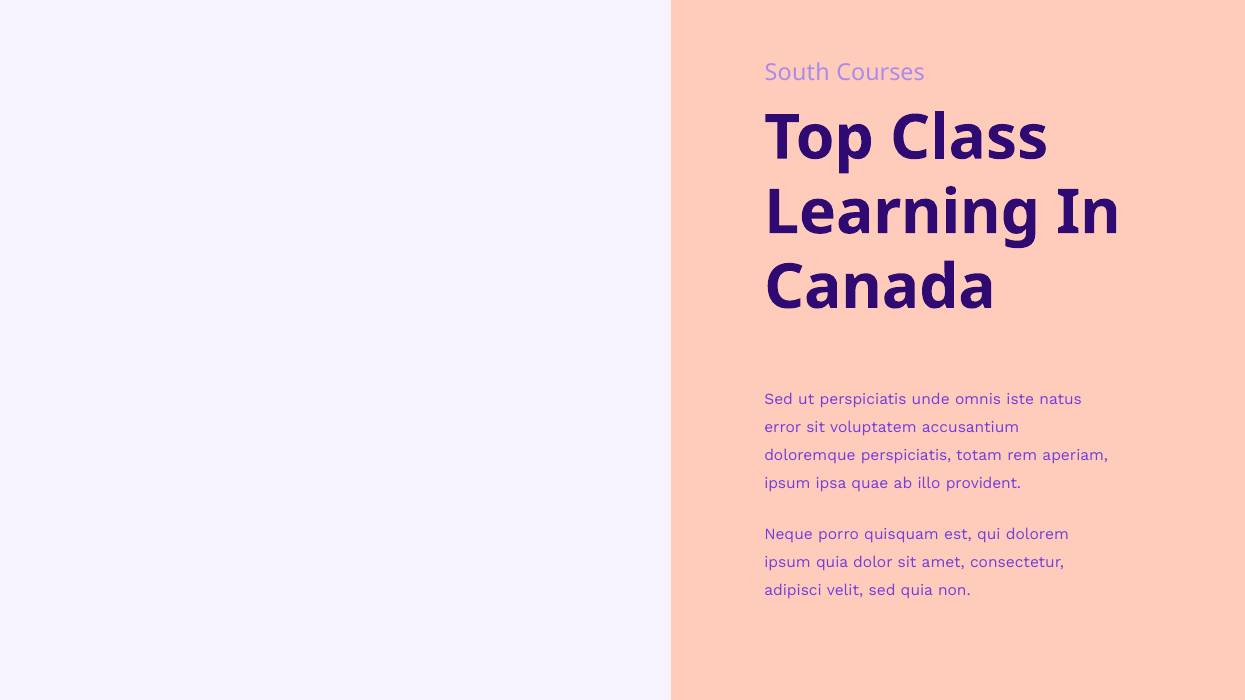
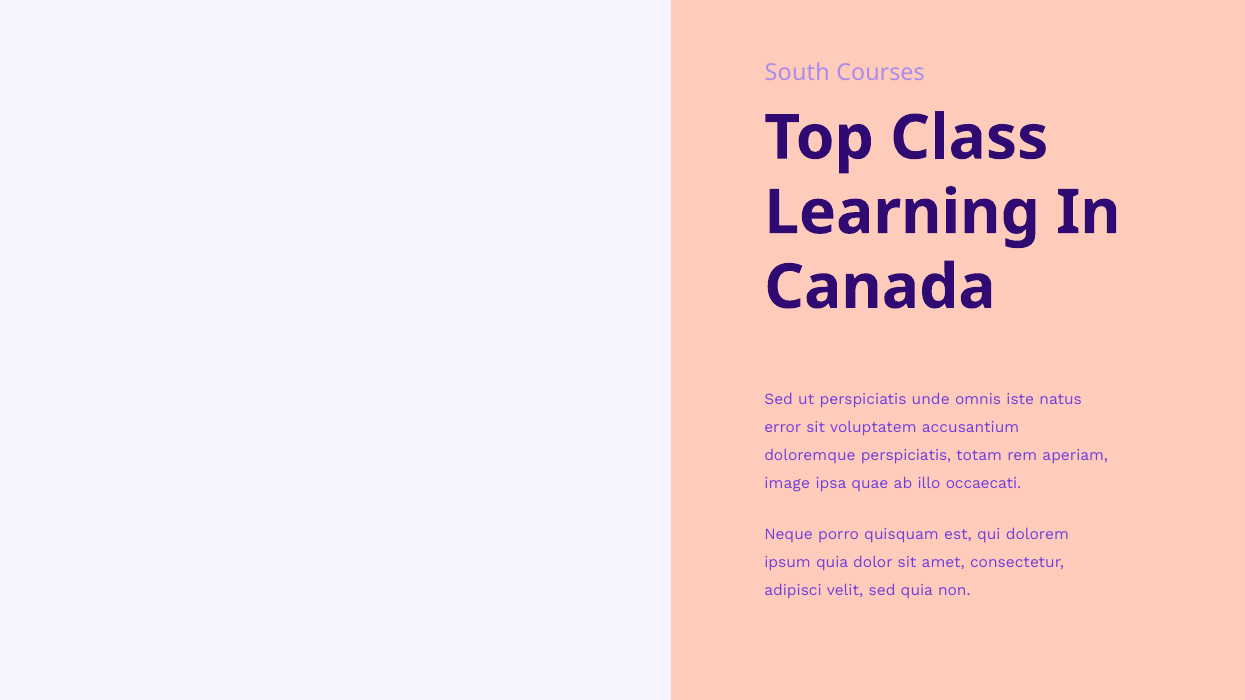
ipsum at (787, 484): ipsum -> image
provident: provident -> occaecati
